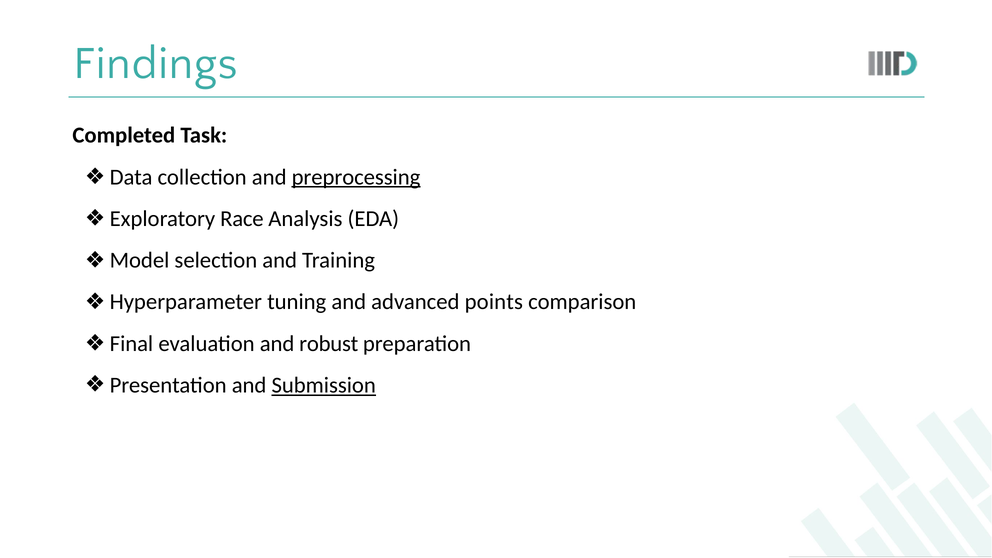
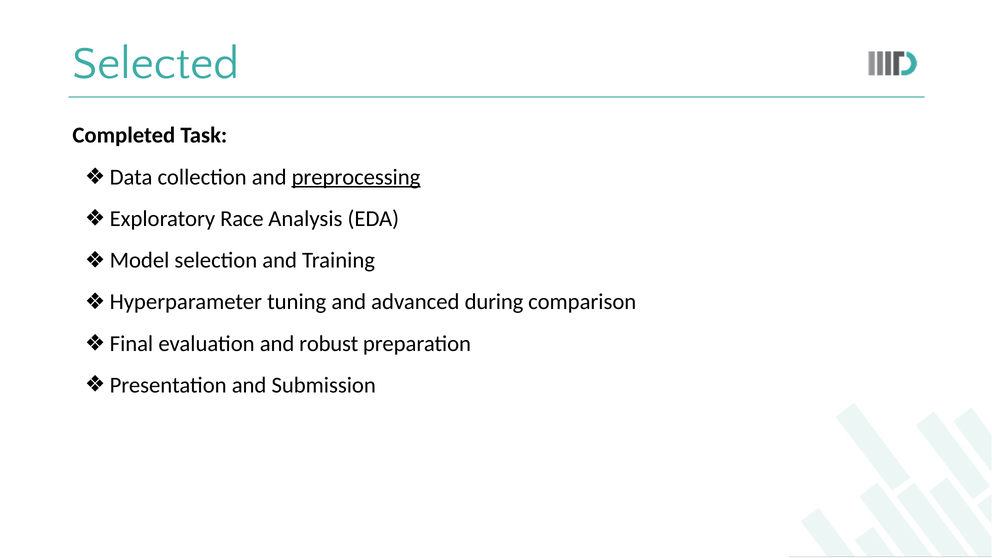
Findings: Findings -> Selected
points: points -> during
Submission underline: present -> none
